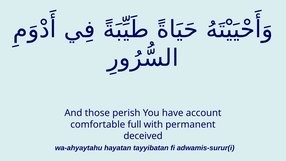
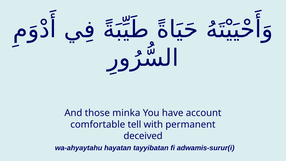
perish: perish -> minka
full: full -> tell
